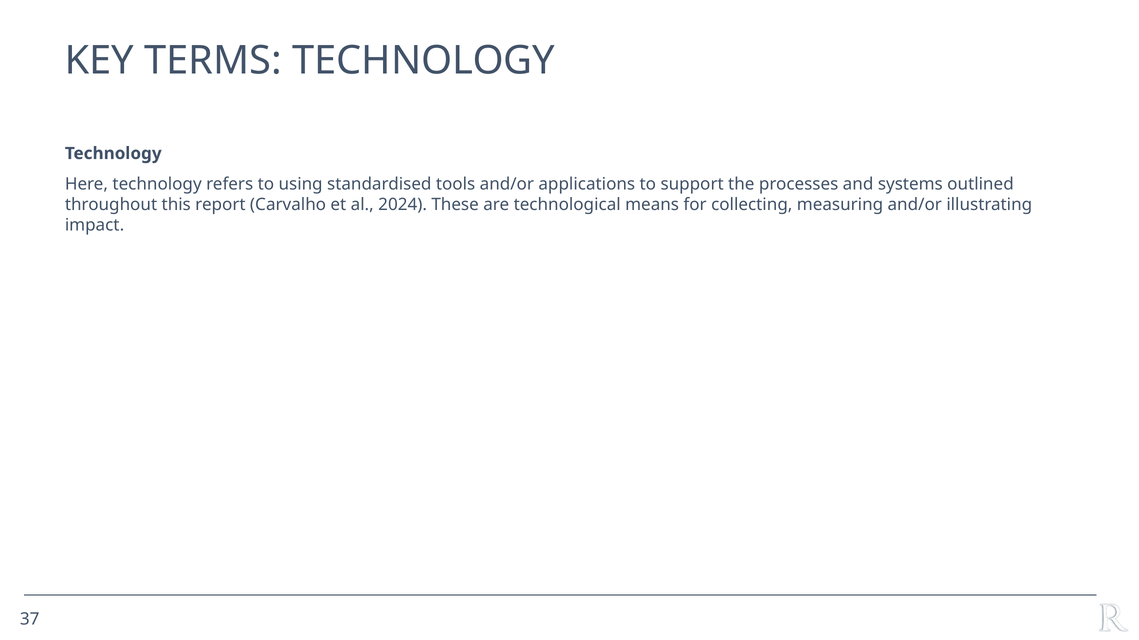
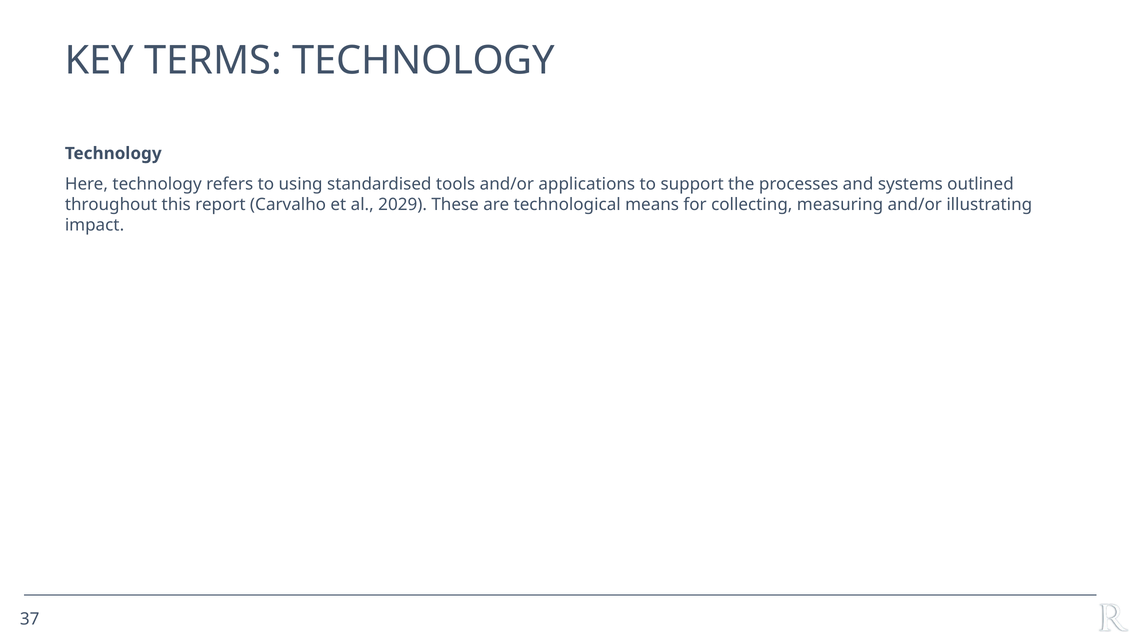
2024: 2024 -> 2029
